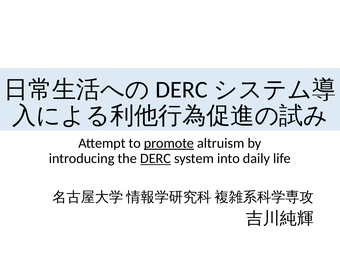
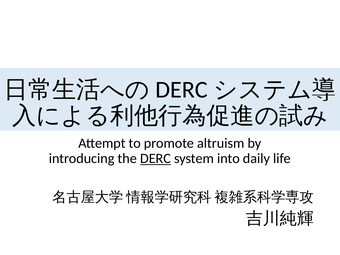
promote underline: present -> none
